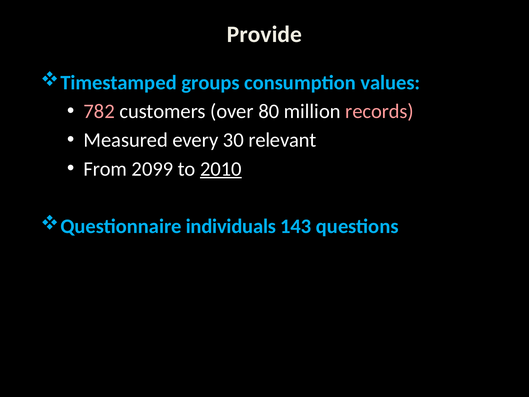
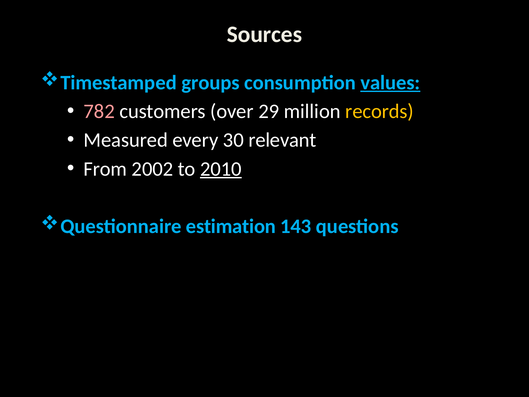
Provide: Provide -> Sources
values underline: none -> present
80: 80 -> 29
records colour: pink -> yellow
2099: 2099 -> 2002
individuals: individuals -> estimation
